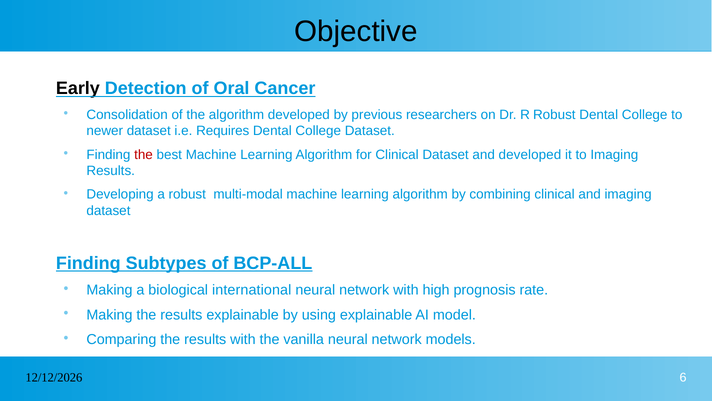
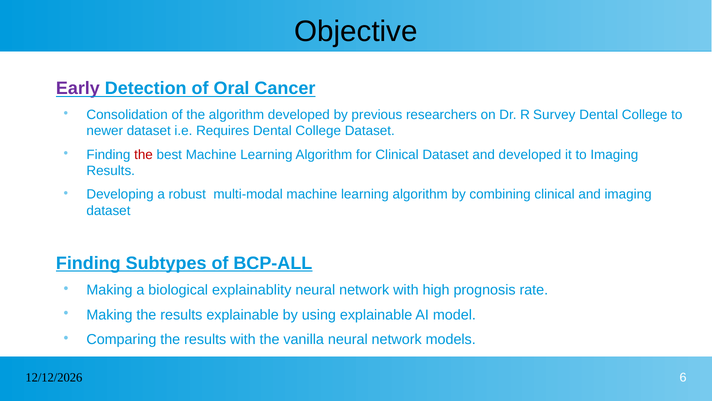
Early colour: black -> purple
R Robust: Robust -> Survey
international: international -> explainablity
